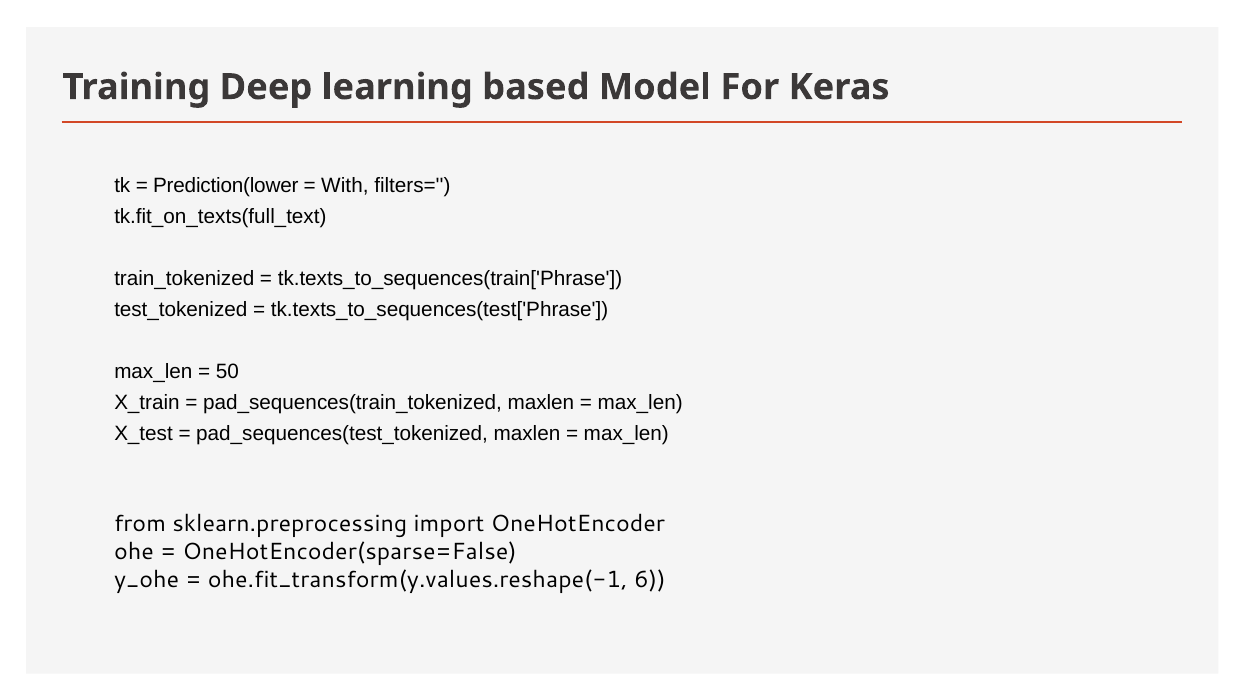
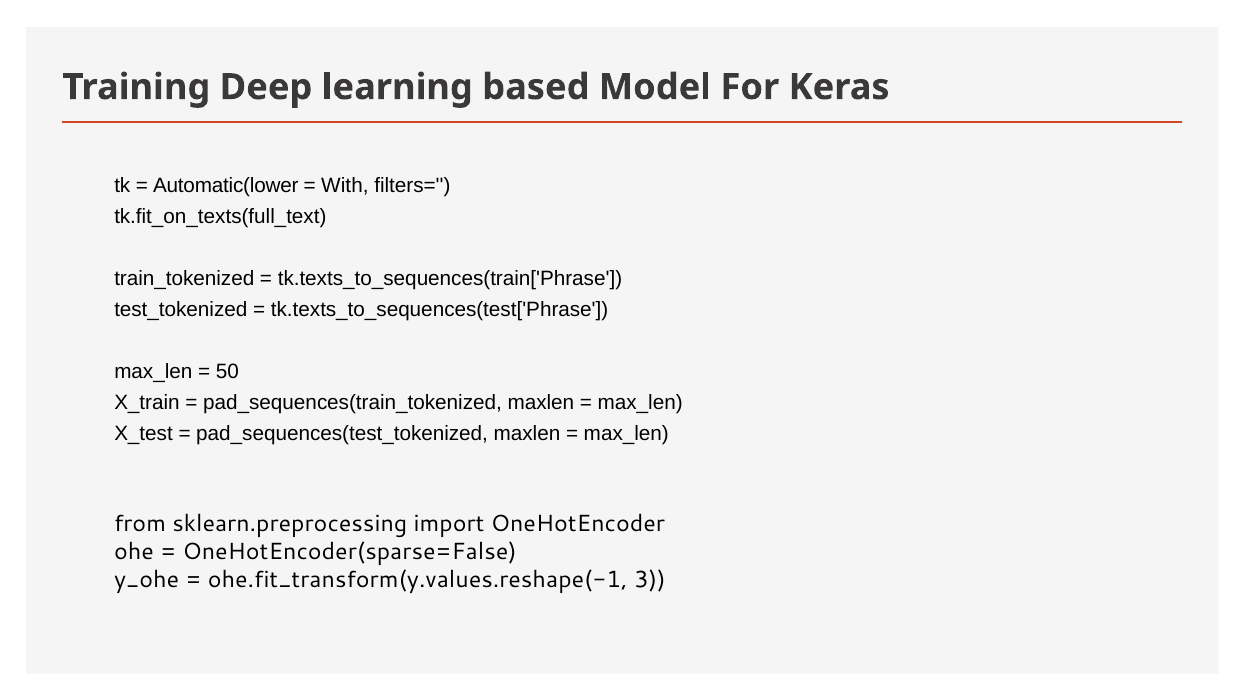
Prediction(lower: Prediction(lower -> Automatic(lower
6: 6 -> 3
